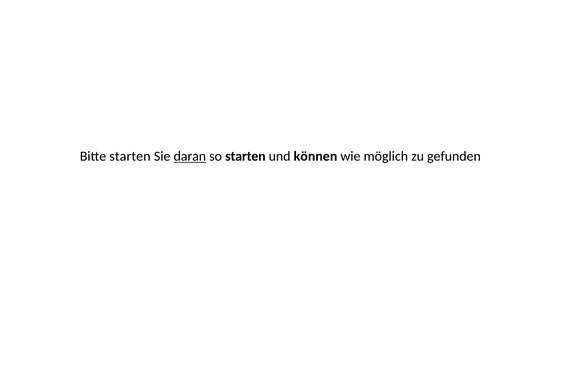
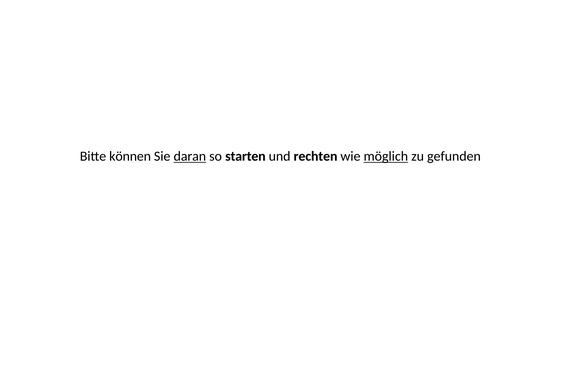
Bitte starten: starten -> können
können: können -> rechten
möglich underline: none -> present
